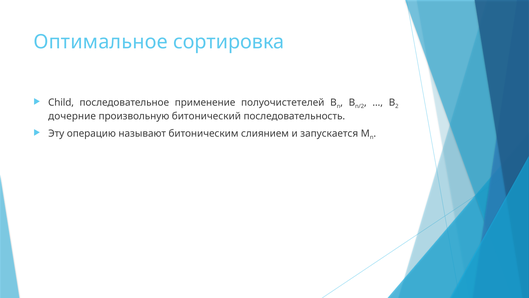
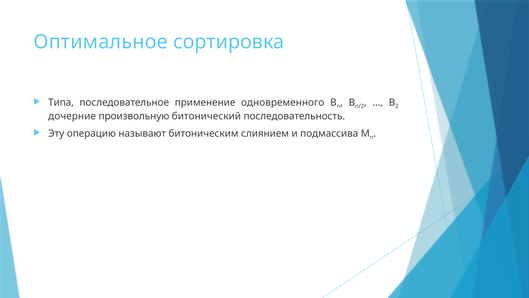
Child: Child -> Типа
полуочистетелей: полуочистетелей -> одновременного
запускается: запускается -> подмассива
